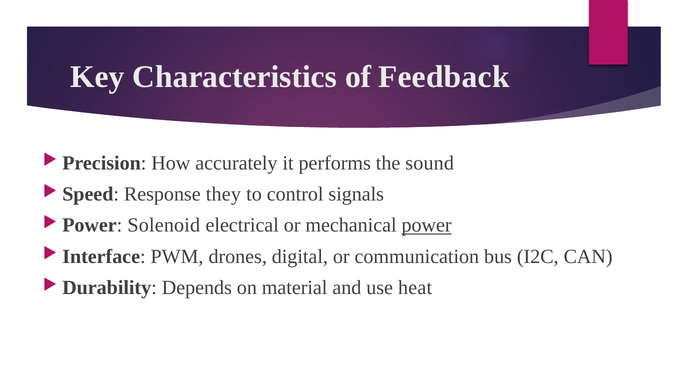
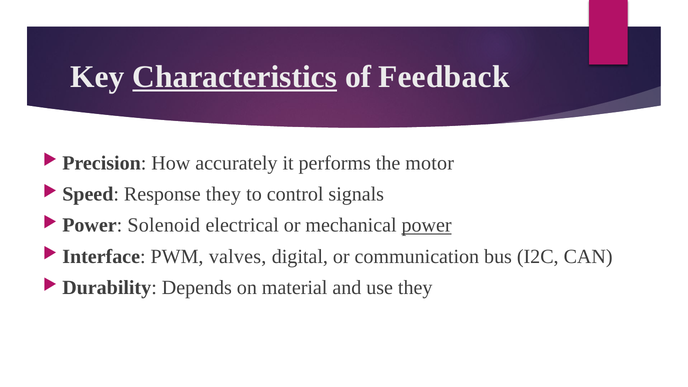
Characteristics underline: none -> present
sound: sound -> motor
drones: drones -> valves
use heat: heat -> they
